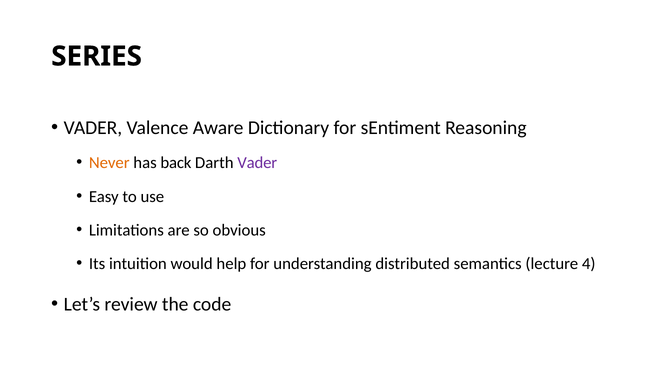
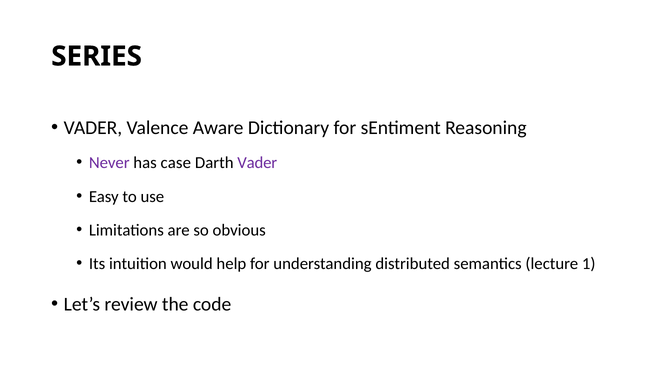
Never colour: orange -> purple
back: back -> case
4: 4 -> 1
